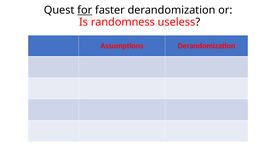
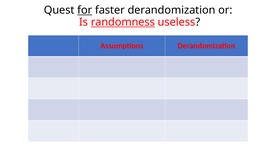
randomness underline: none -> present
